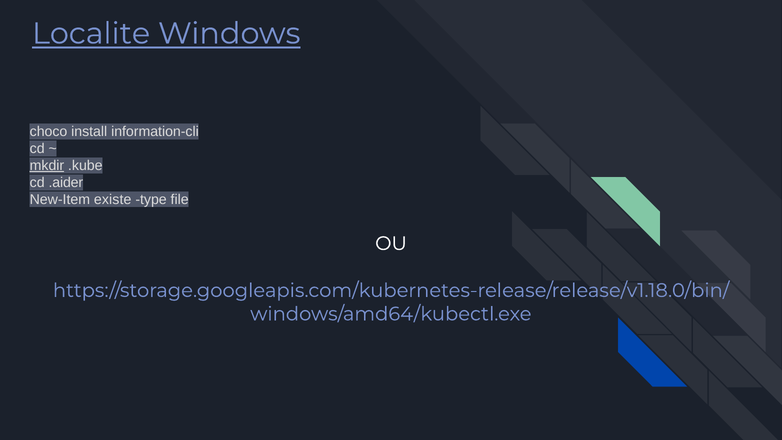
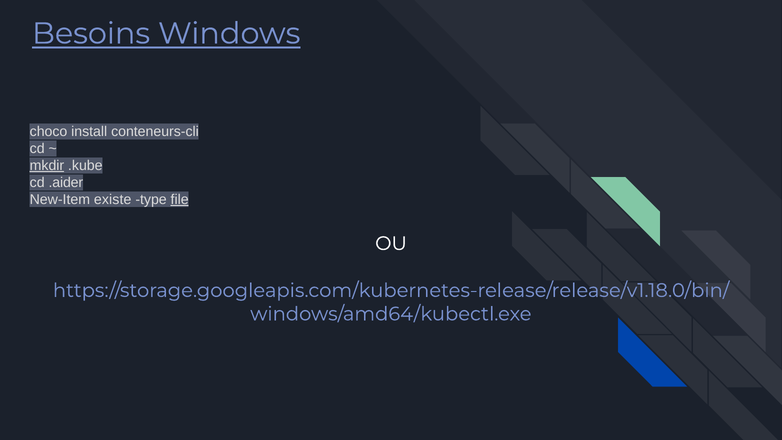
Localite: Localite -> Besoins
information-cli: information-cli -> conteneurs-cli
file underline: none -> present
